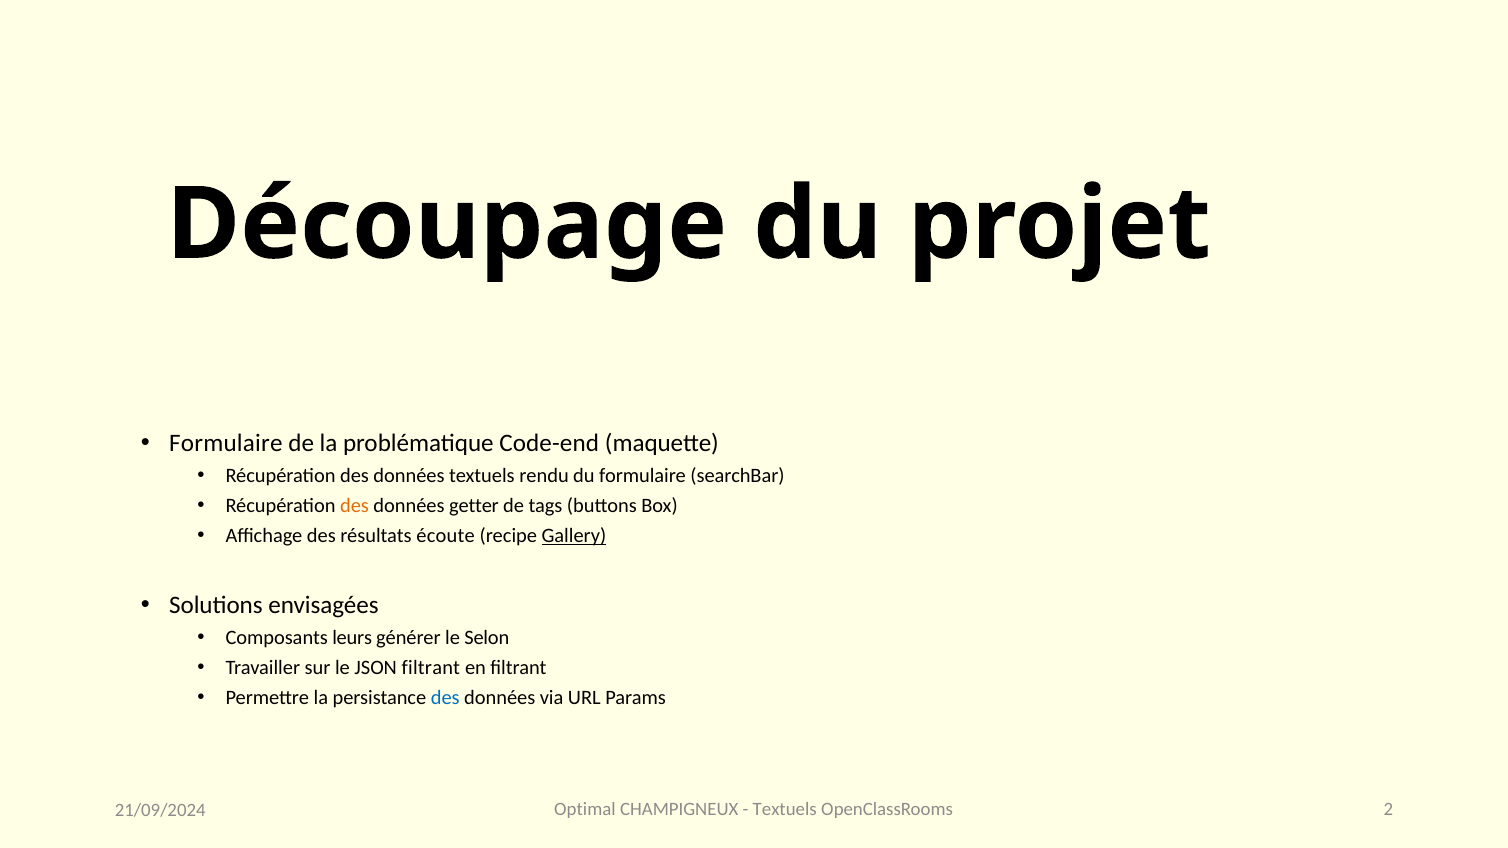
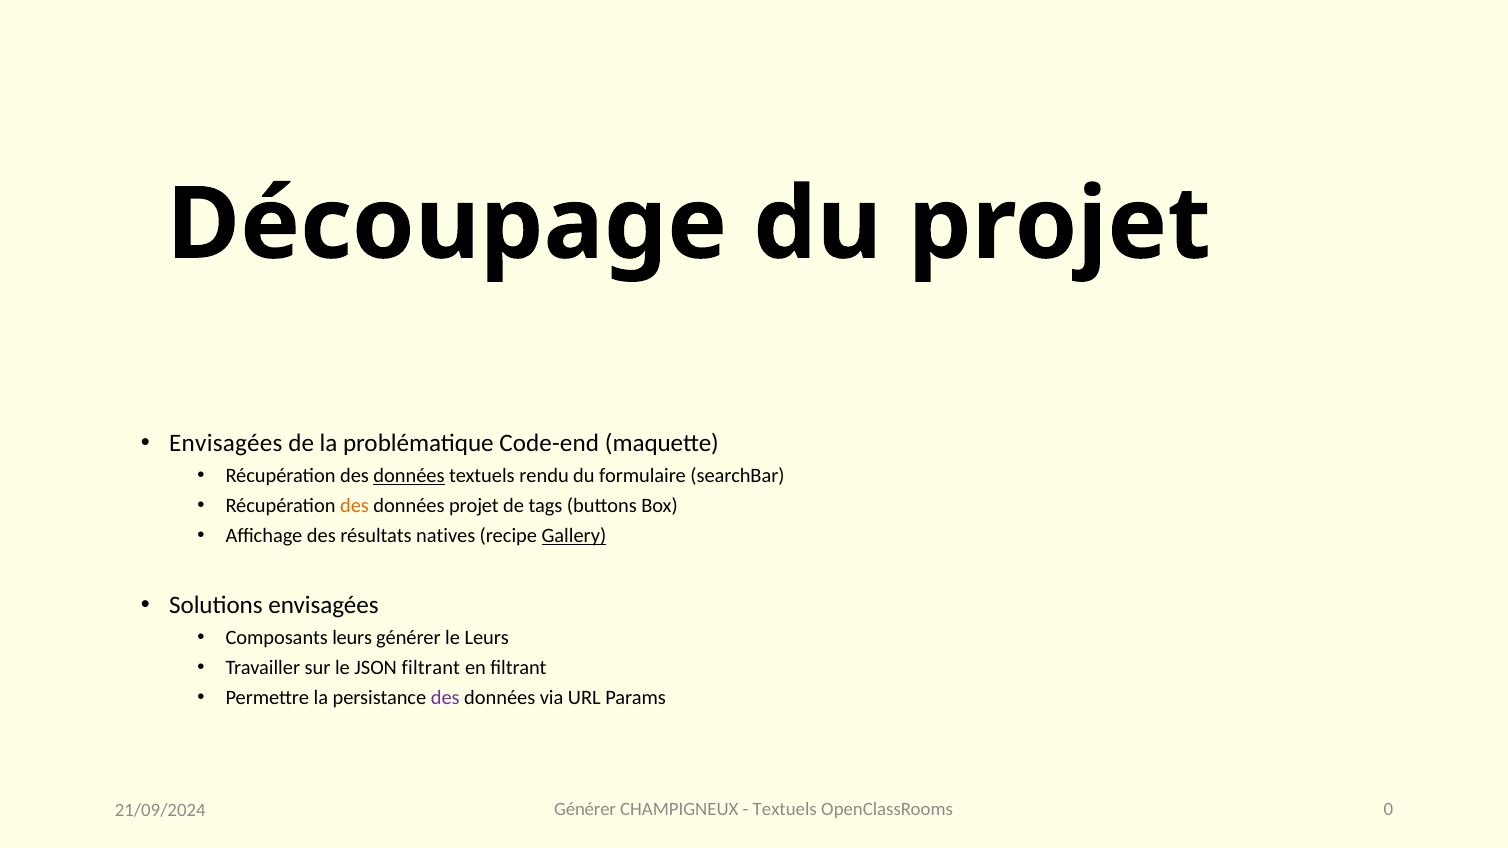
Formulaire at (226, 443): Formulaire -> Envisagées
données at (409, 476) underline: none -> present
données getter: getter -> projet
écoute: écoute -> natives
le Selon: Selon -> Leurs
des at (445, 698) colour: blue -> purple
Optimal at (585, 810): Optimal -> Générer
2: 2 -> 0
